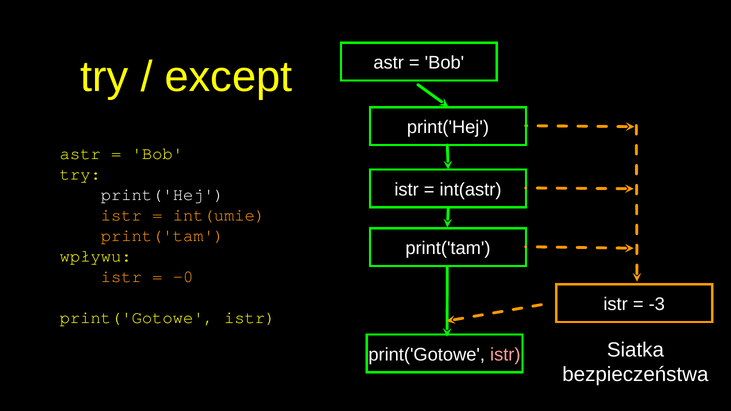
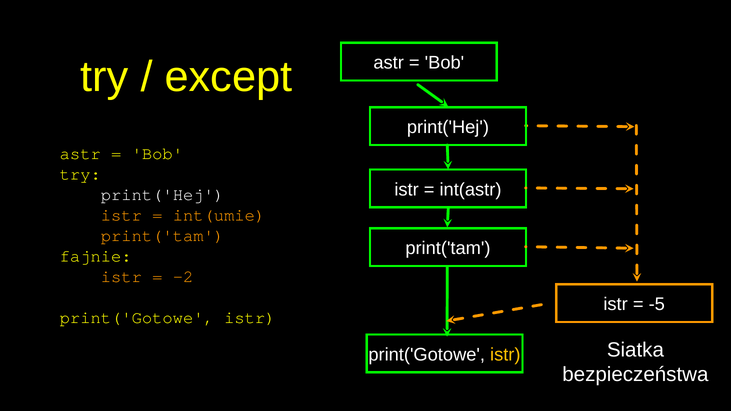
wpływu: wpływu -> fajnie
-0: -0 -> -2
-3: -3 -> -5
istr at (505, 355) colour: pink -> yellow
